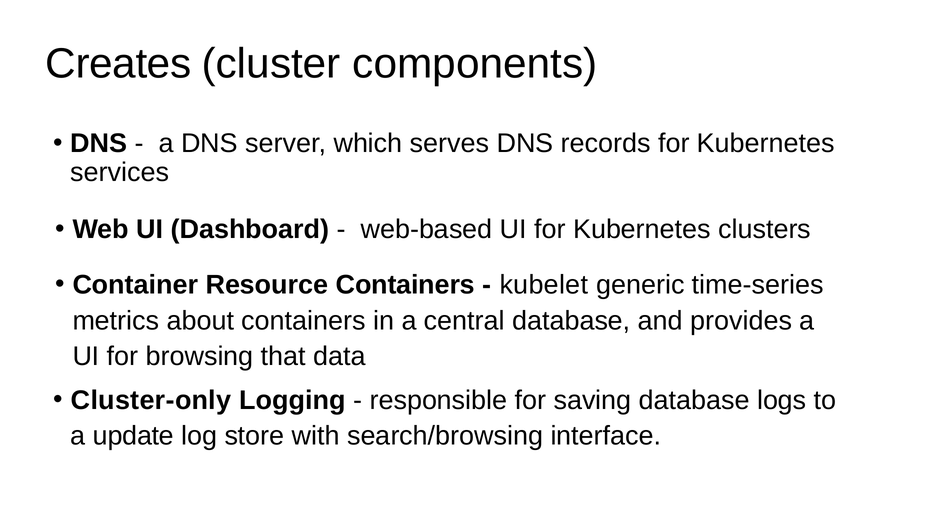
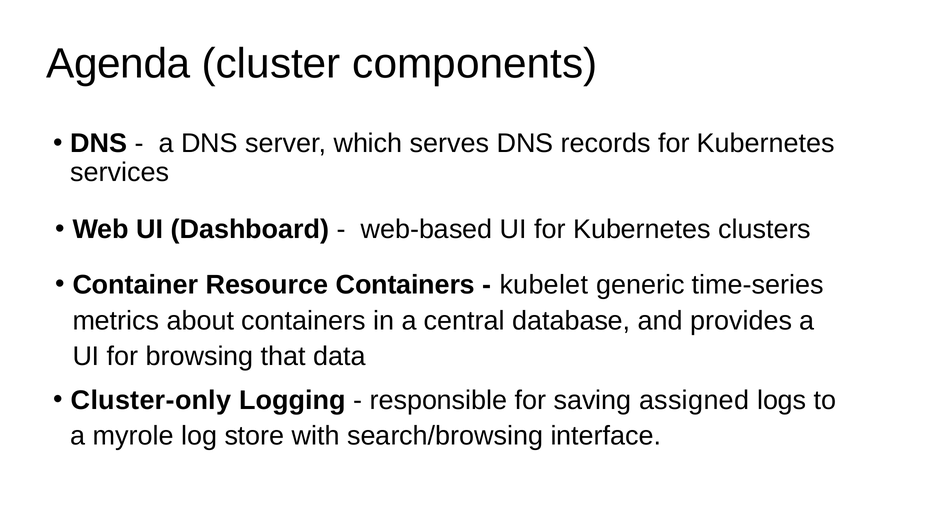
Creates: Creates -> Agenda
saving database: database -> assigned
update: update -> myrole
